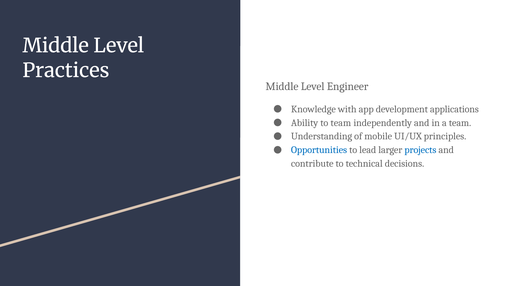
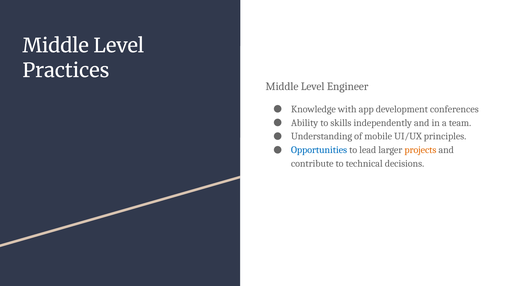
applications: applications -> conferences
to team: team -> skills
projects colour: blue -> orange
